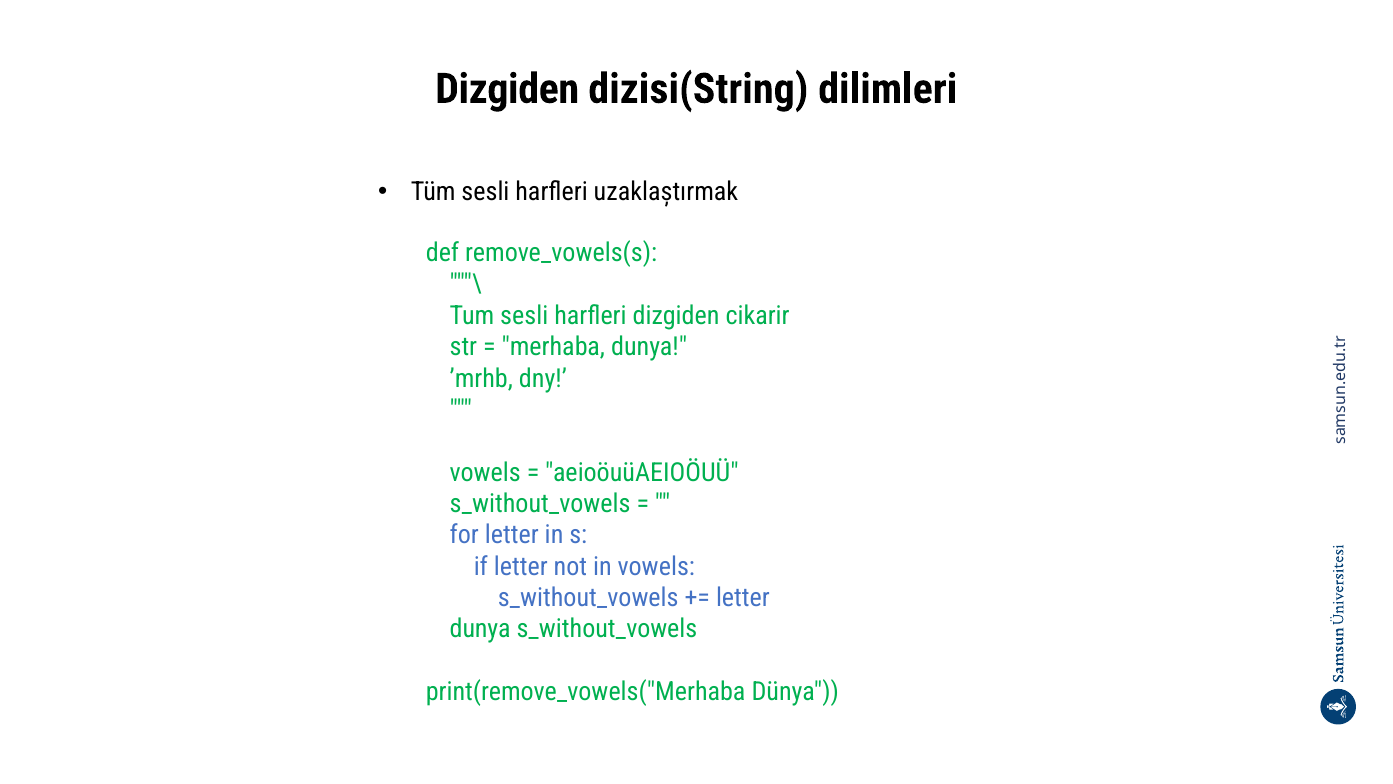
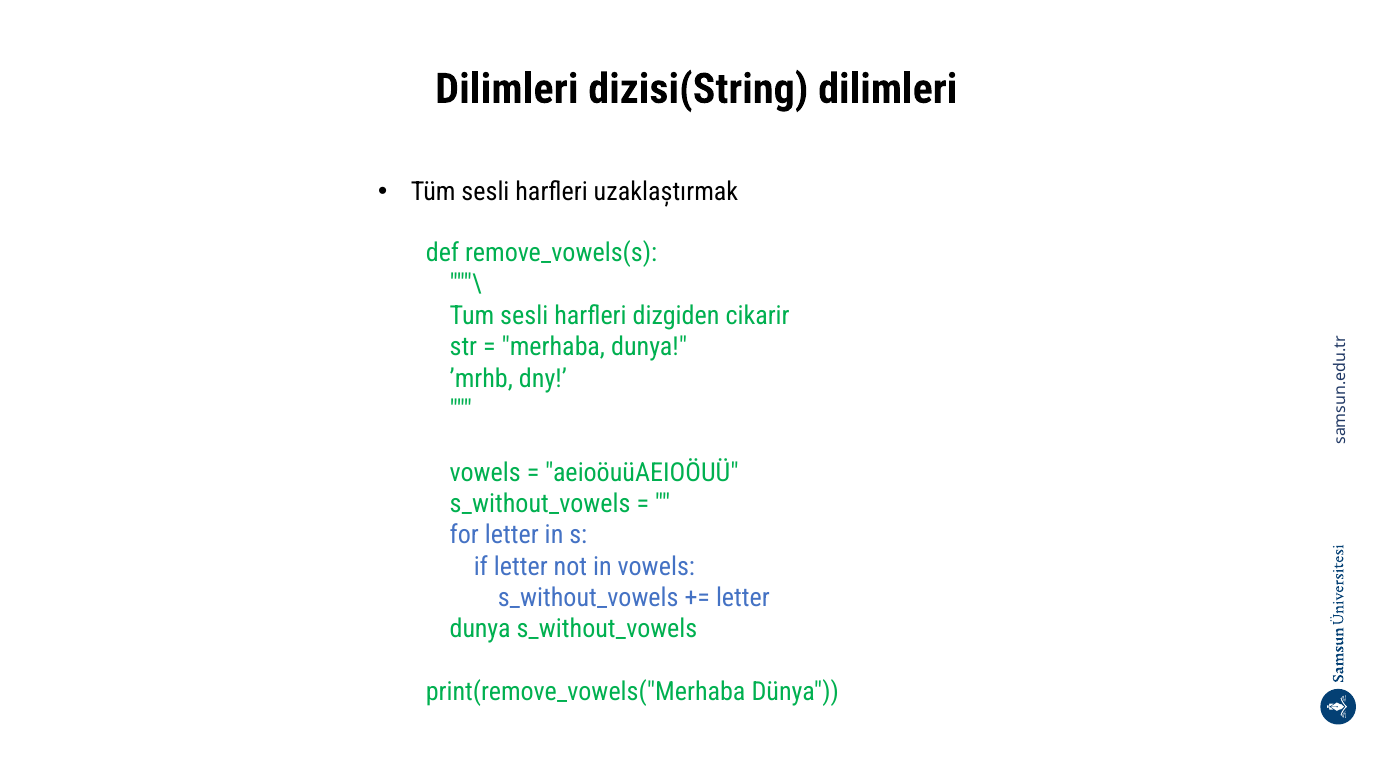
Dizgiden at (507, 89): Dizgiden -> Dilimleri
